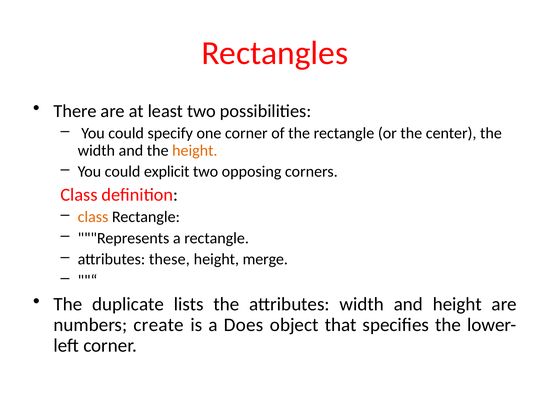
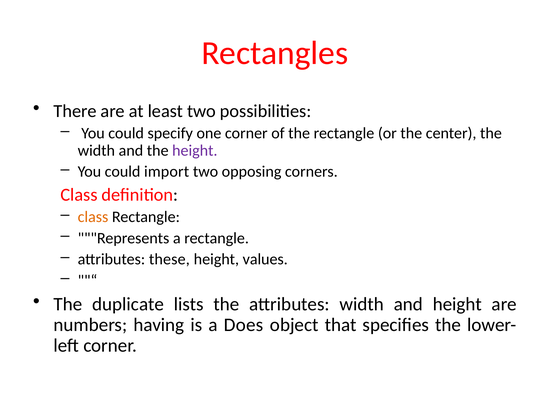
height at (195, 151) colour: orange -> purple
explicit: explicit -> import
merge: merge -> values
create: create -> having
